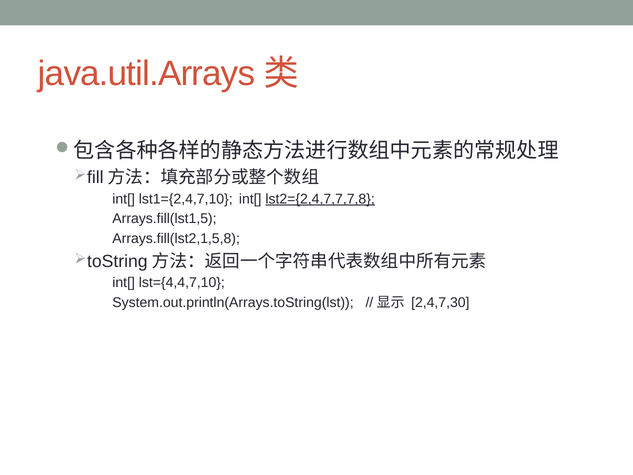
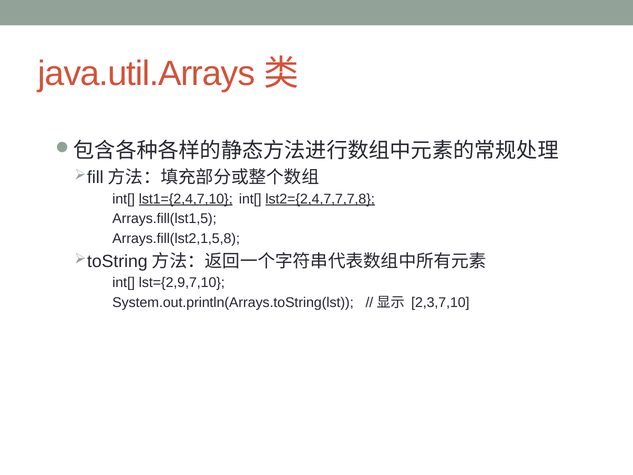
lst1={2,4,7,10 underline: none -> present
lst={4,4,7,10: lst={4,4,7,10 -> lst={2,9,7,10
2,4,7,30: 2,4,7,30 -> 2,3,7,10
